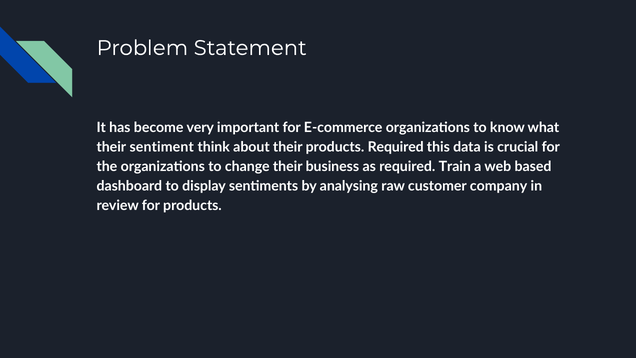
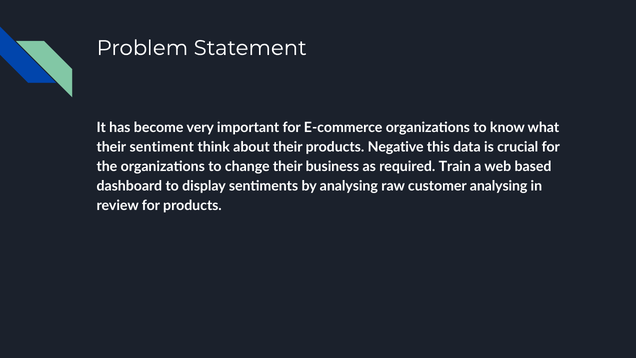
products Required: Required -> Negative
customer company: company -> analysing
